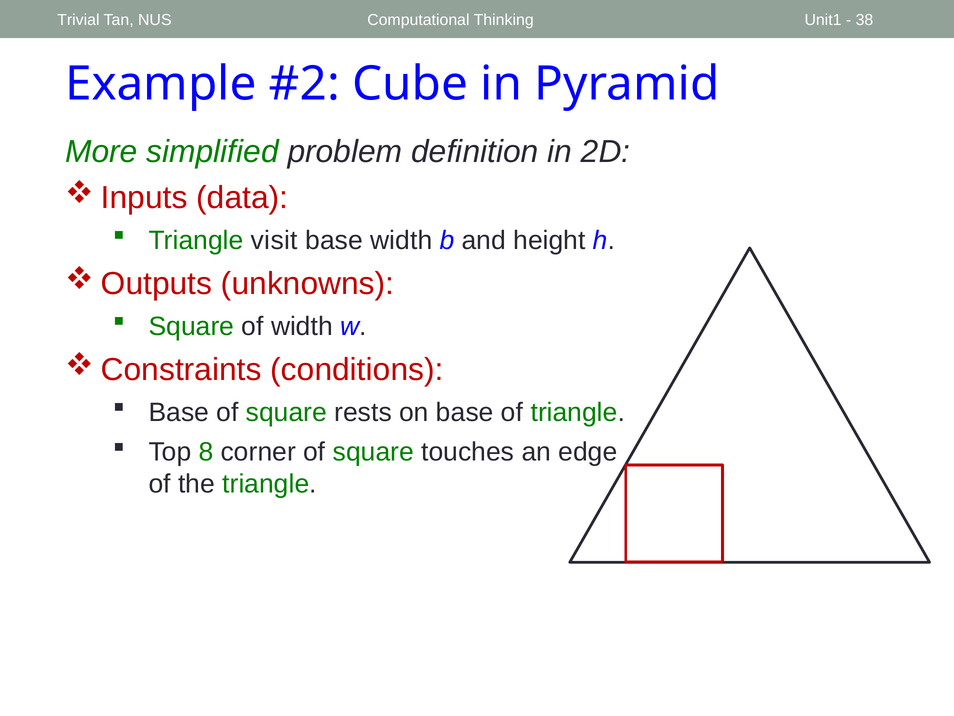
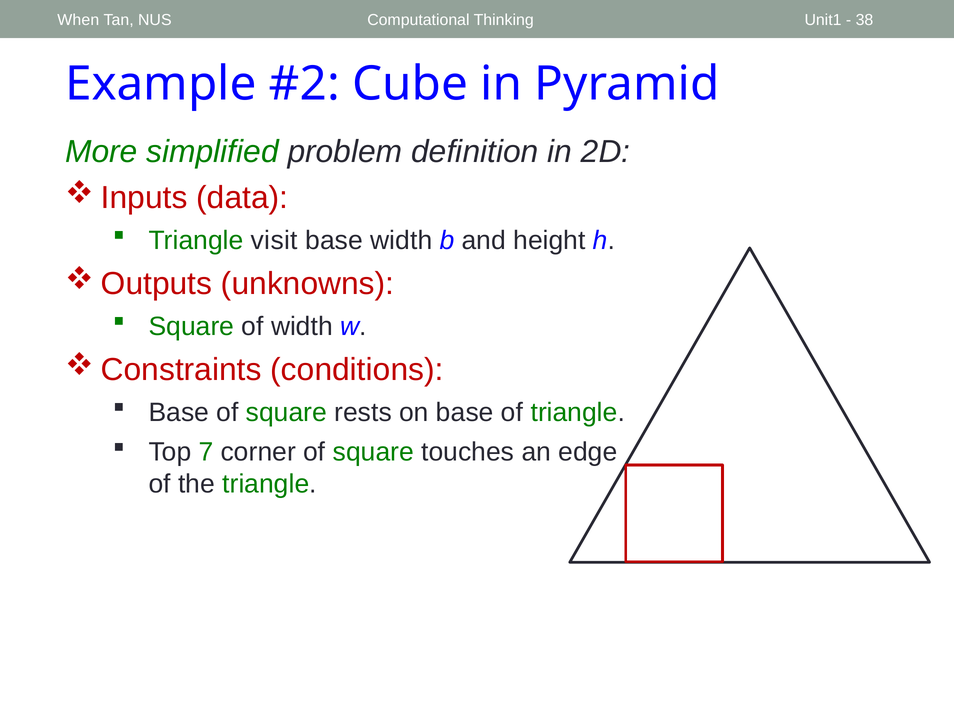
Trivial: Trivial -> When
8: 8 -> 7
